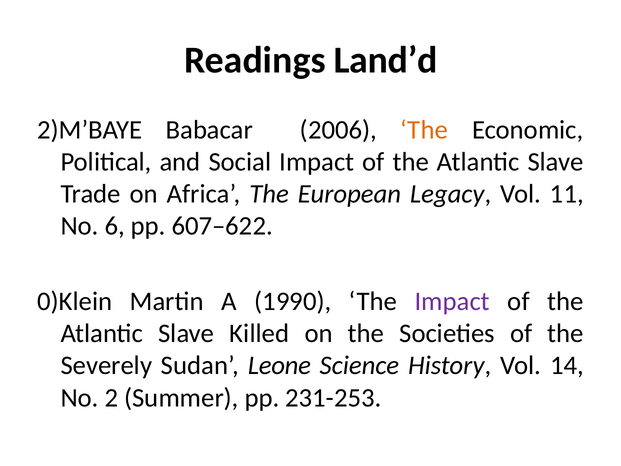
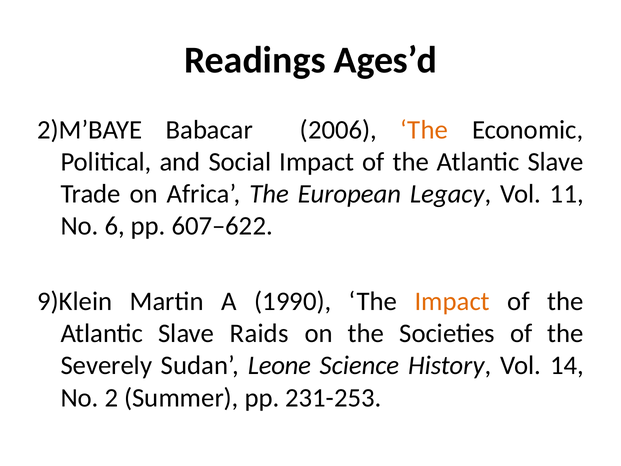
Land’d: Land’d -> Ages’d
0)Klein: 0)Klein -> 9)Klein
Impact at (452, 301) colour: purple -> orange
Killed: Killed -> Raids
